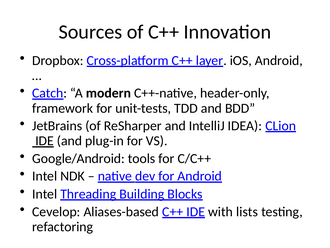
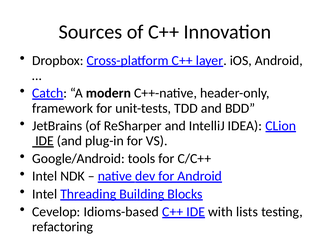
Aliases-based: Aliases-based -> Idioms-based
